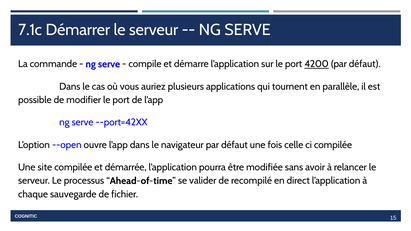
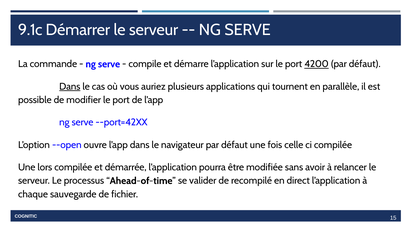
7.1c: 7.1c -> 9.1c
Dans at (70, 87) underline: none -> present
site: site -> lors
